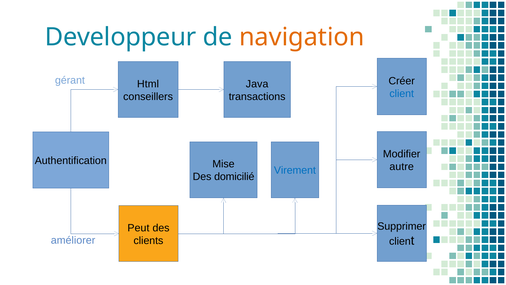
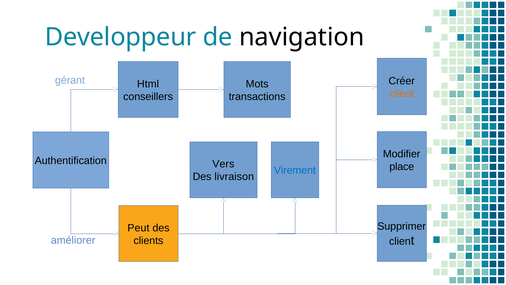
navigation colour: orange -> black
Java: Java -> Mots
client colour: blue -> orange
Mise: Mise -> Vers
autre: autre -> place
domicilié: domicilié -> livraison
